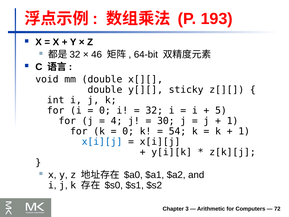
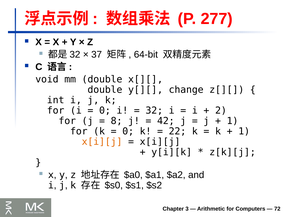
193: 193 -> 277
46: 46 -> 37
sticky: sticky -> change
5: 5 -> 2
4: 4 -> 8
30: 30 -> 42
54: 54 -> 22
x[i][j at (102, 142) colour: blue -> orange
